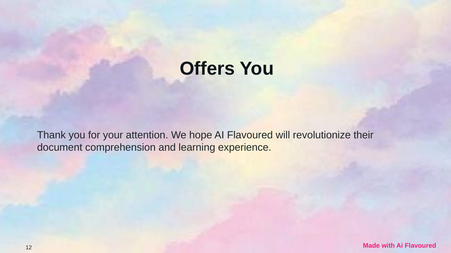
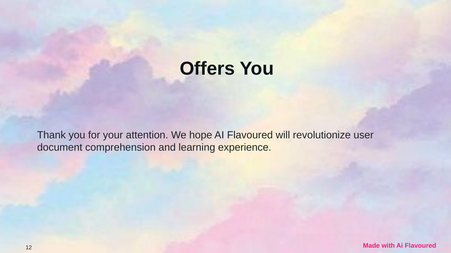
their: their -> user
